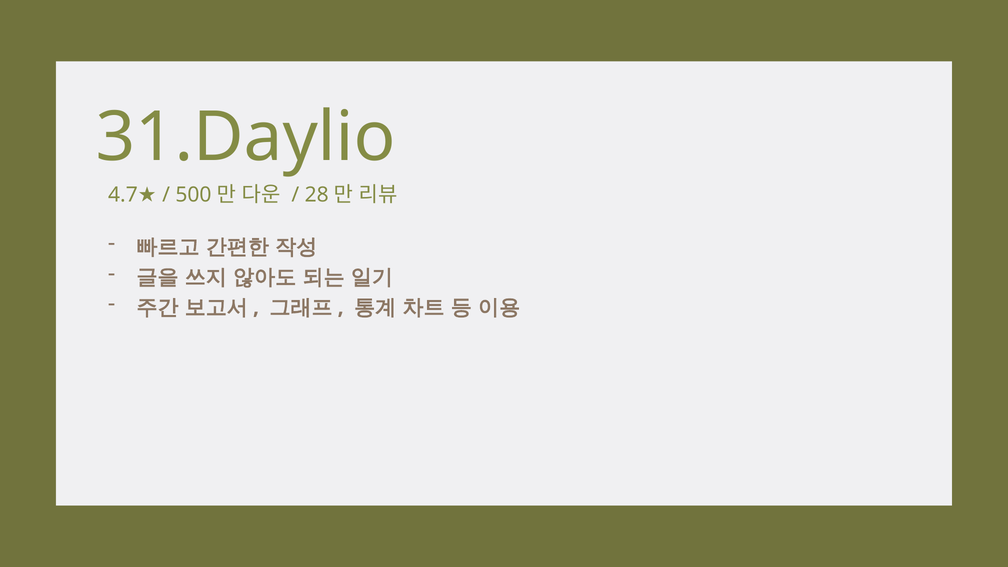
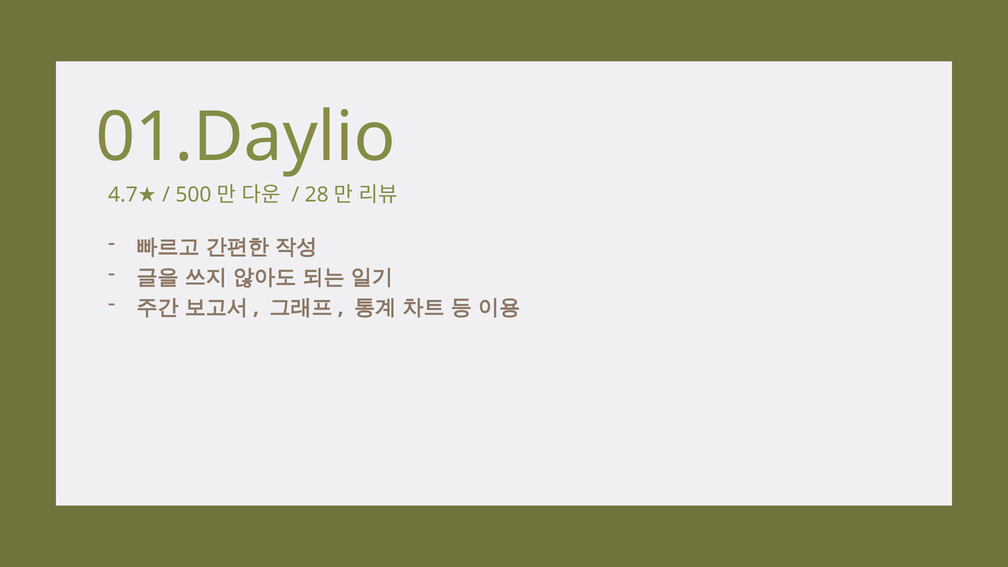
31.Daylio: 31.Daylio -> 01.Daylio
